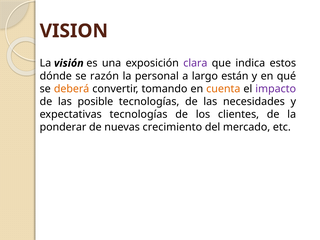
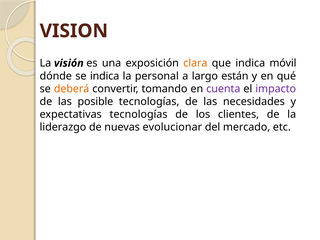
clara colour: purple -> orange
estos: estos -> móvil
se razón: razón -> indica
cuenta colour: orange -> purple
ponderar: ponderar -> liderazgo
crecimiento: crecimiento -> evolucionar
